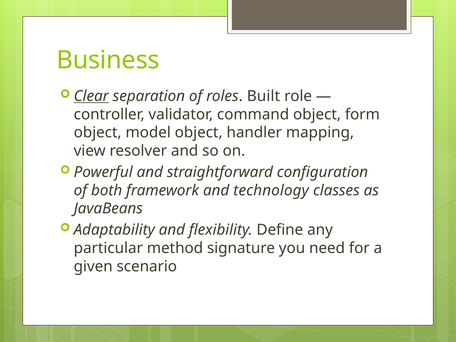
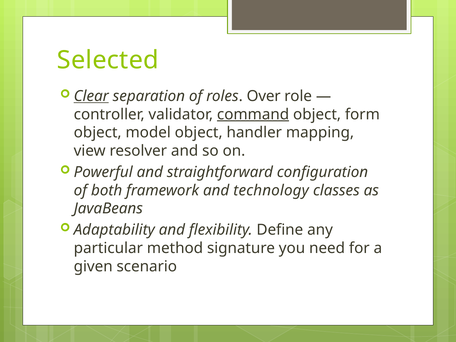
Business: Business -> Selected
Built: Built -> Over
command underline: none -> present
